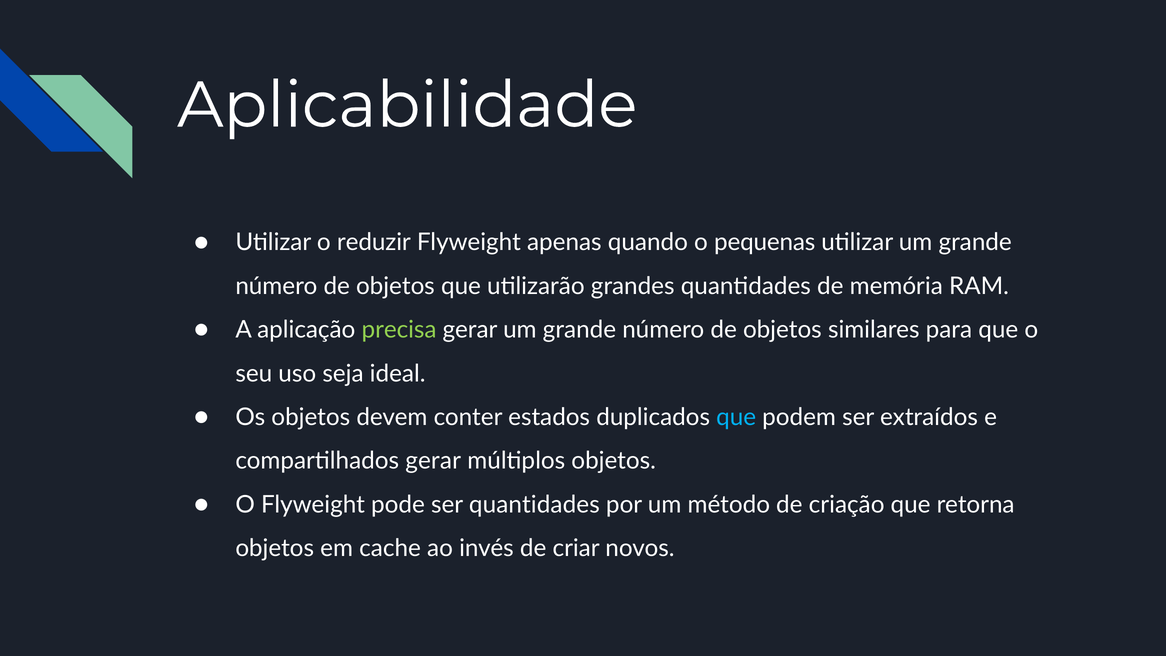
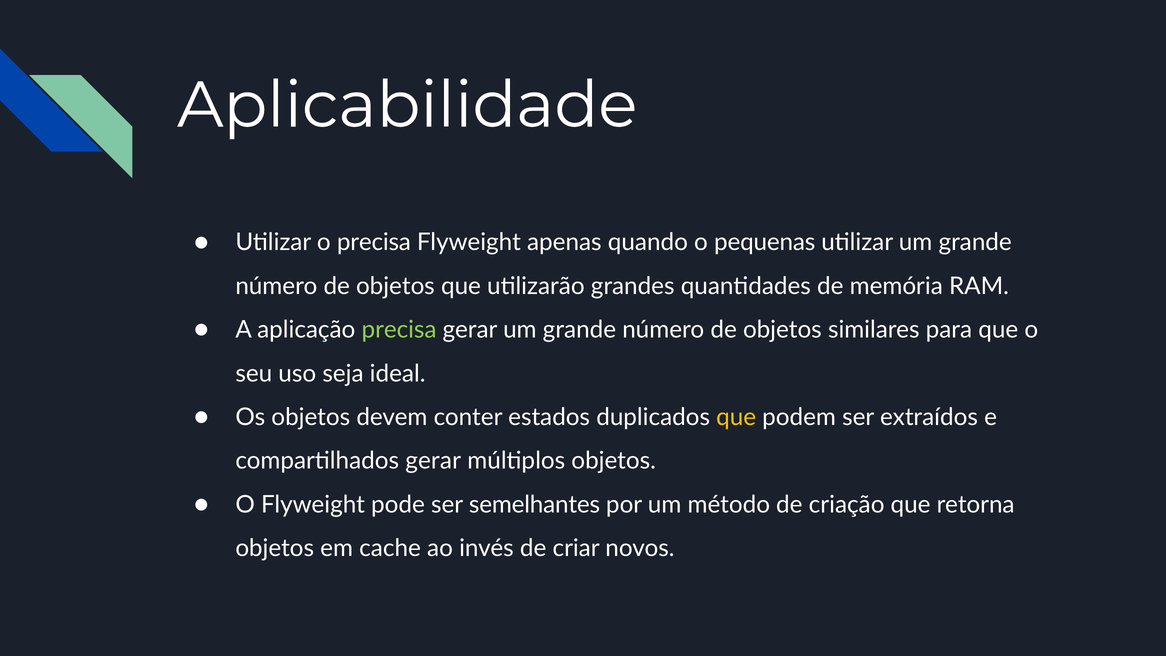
o reduzir: reduzir -> precisa
que at (736, 417) colour: light blue -> yellow
ser quantidades: quantidades -> semelhantes
